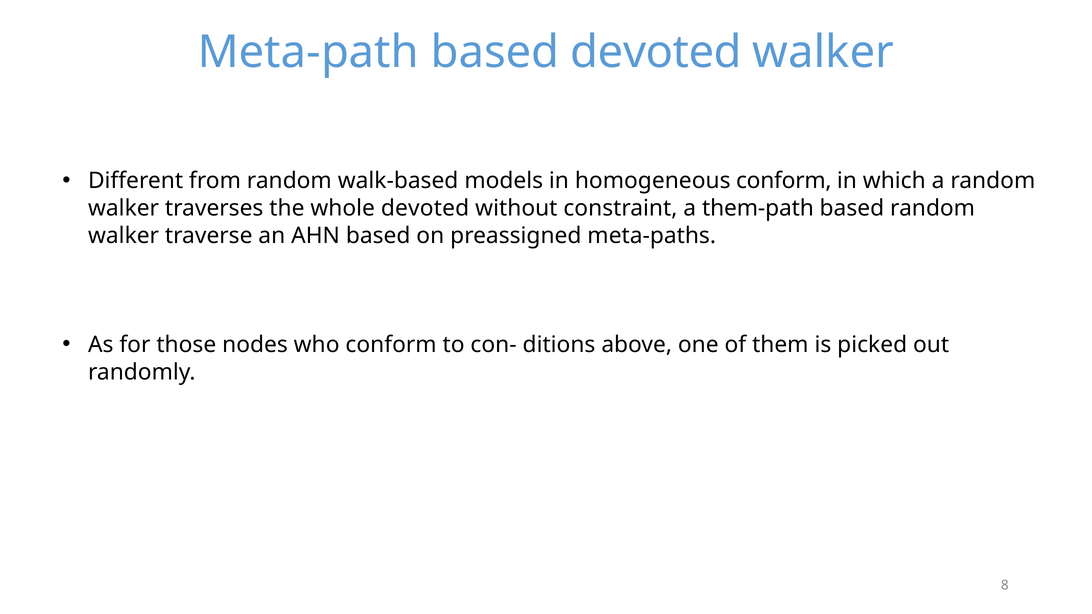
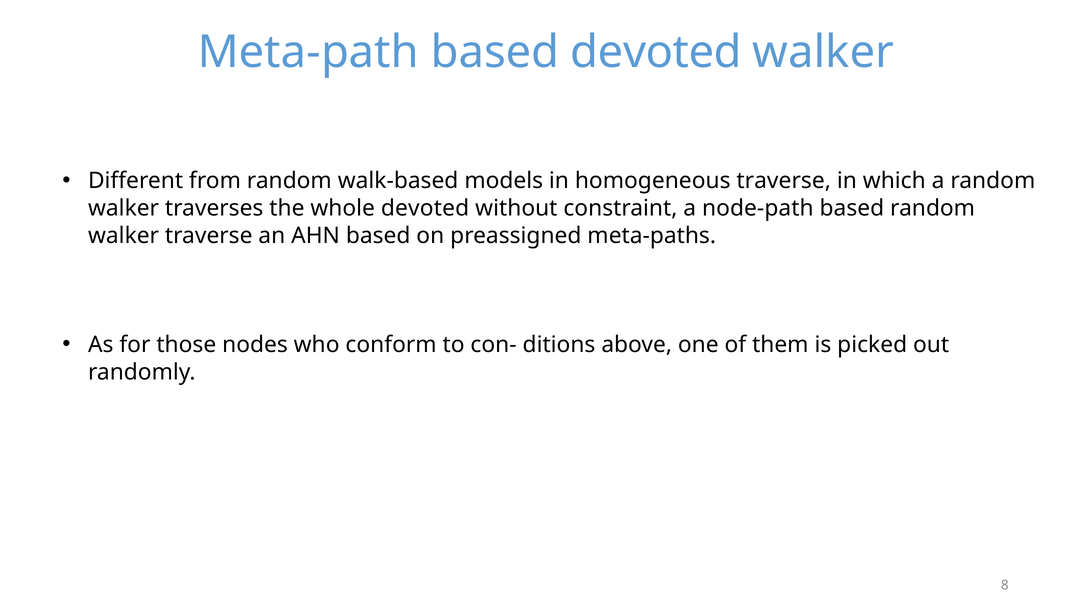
homogeneous conform: conform -> traverse
them-path: them-path -> node-path
